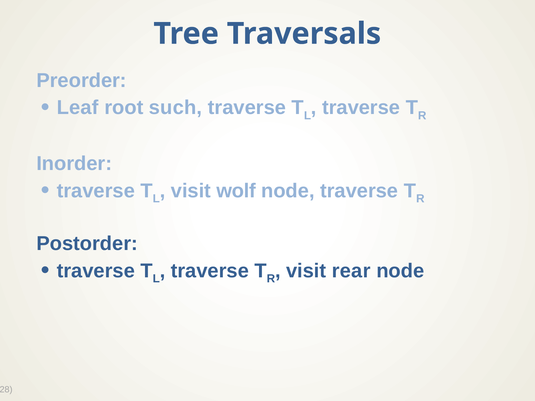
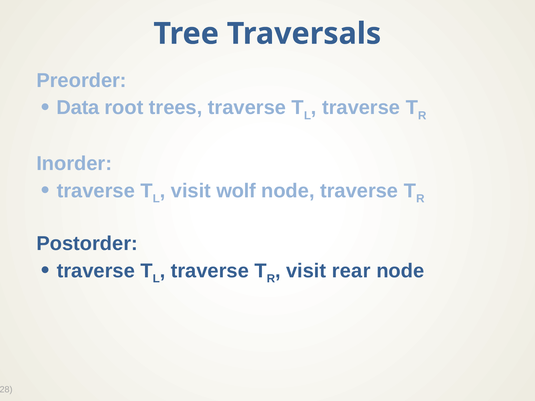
Leaf: Leaf -> Data
such: such -> trees
